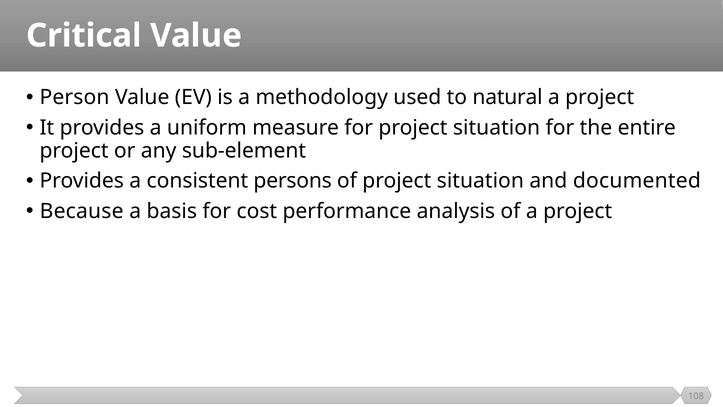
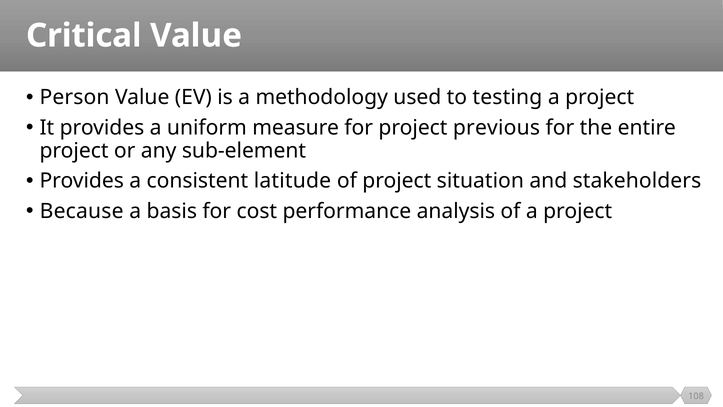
natural: natural -> testing
for project situation: situation -> previous
persons: persons -> latitude
documented: documented -> stakeholders
